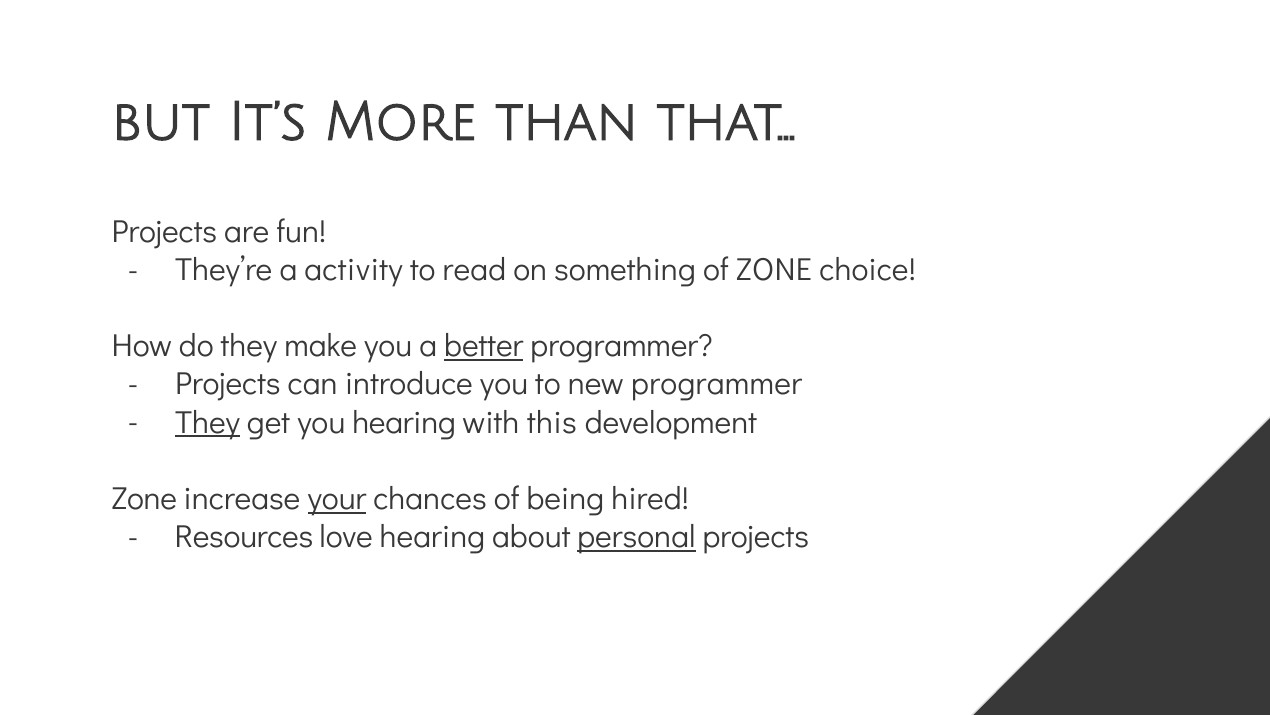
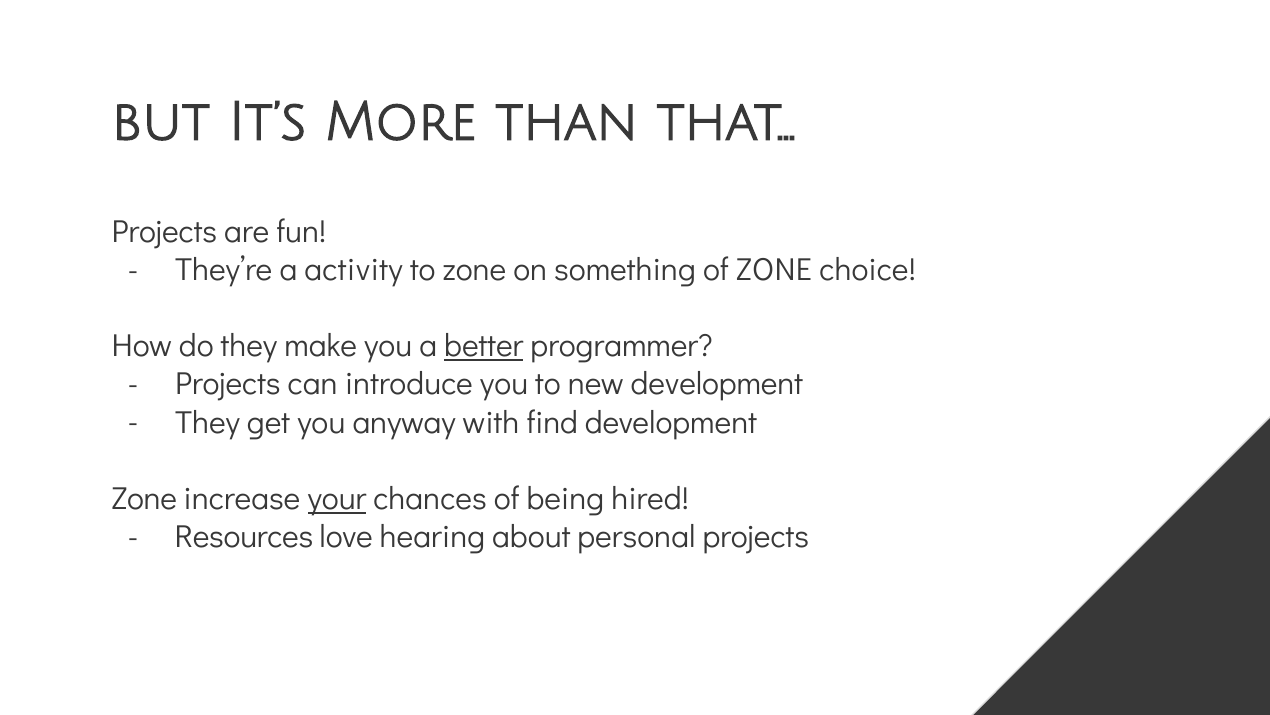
to read: read -> zone
new programmer: programmer -> development
They at (208, 422) underline: present -> none
you hearing: hearing -> anyway
this: this -> find
personal underline: present -> none
